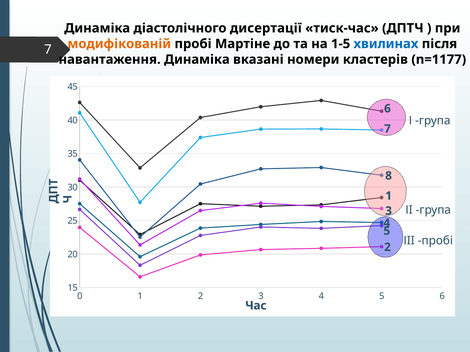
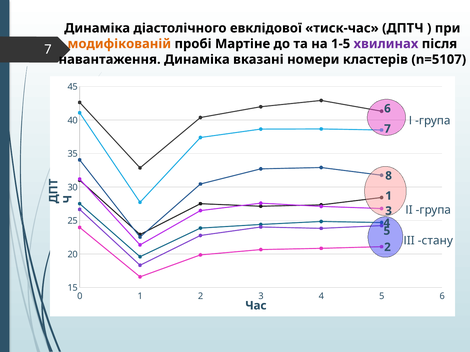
дисертації: дисертації -> евклідової
хвилинах colour: blue -> purple
n=1177: n=1177 -> n=5107
ІII пробі: пробі -> стану
